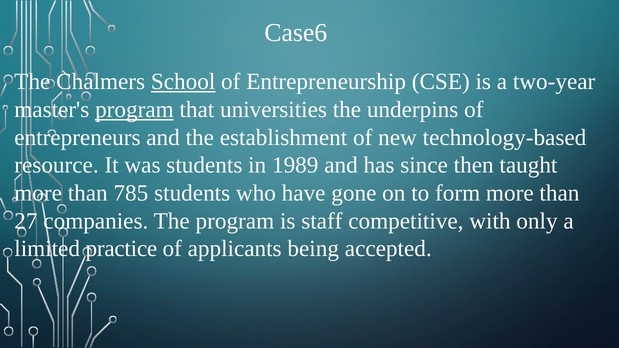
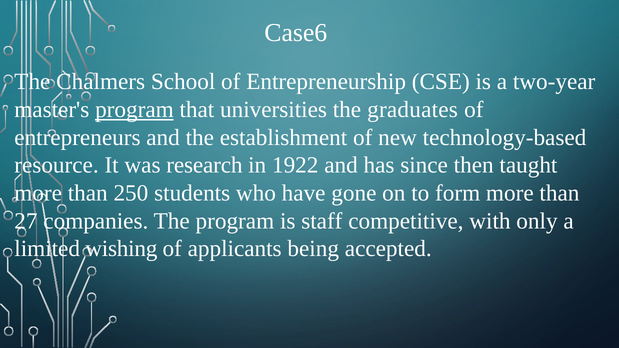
School underline: present -> none
underpins: underpins -> graduates
was students: students -> research
1989: 1989 -> 1922
785: 785 -> 250
practice: practice -> wishing
